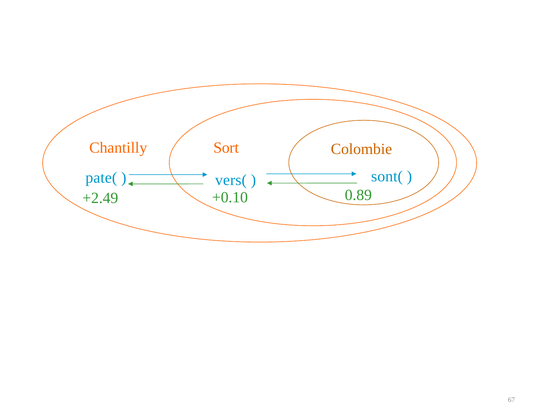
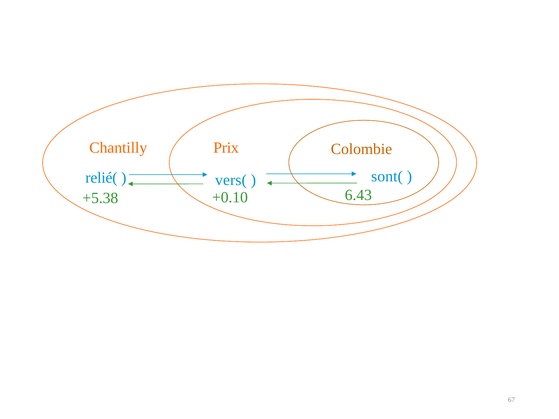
Sort: Sort -> Prix
pate(: pate( -> relié(
0.89: 0.89 -> 6.43
+2.49: +2.49 -> +5.38
